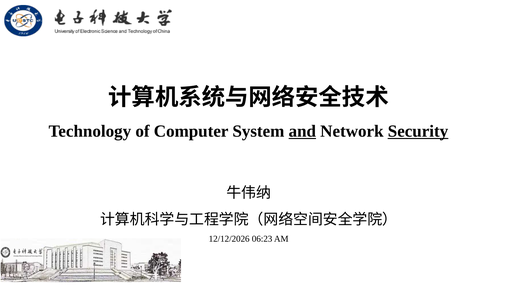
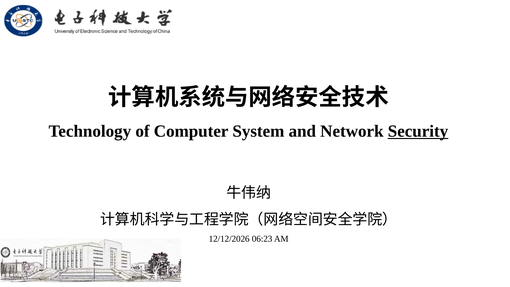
and underline: present -> none
